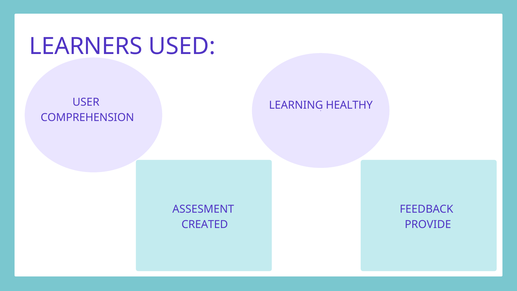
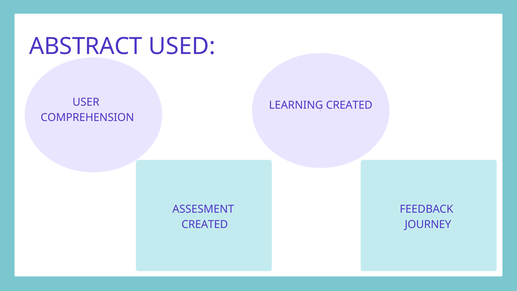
LEARNERS: LEARNERS -> ABSTRACT
HEALTHY at (349, 105): HEALTHY -> CREATED
PROVIDE: PROVIDE -> JOURNEY
